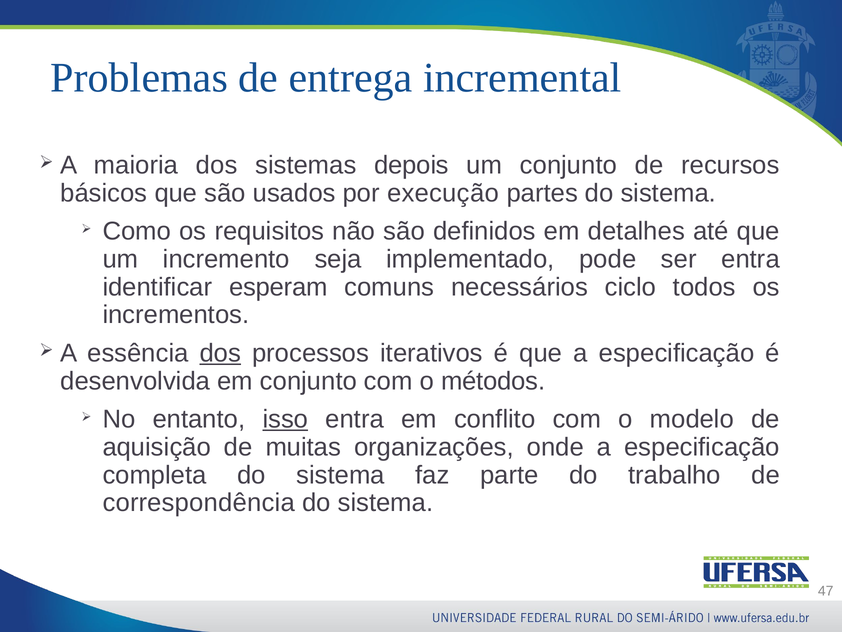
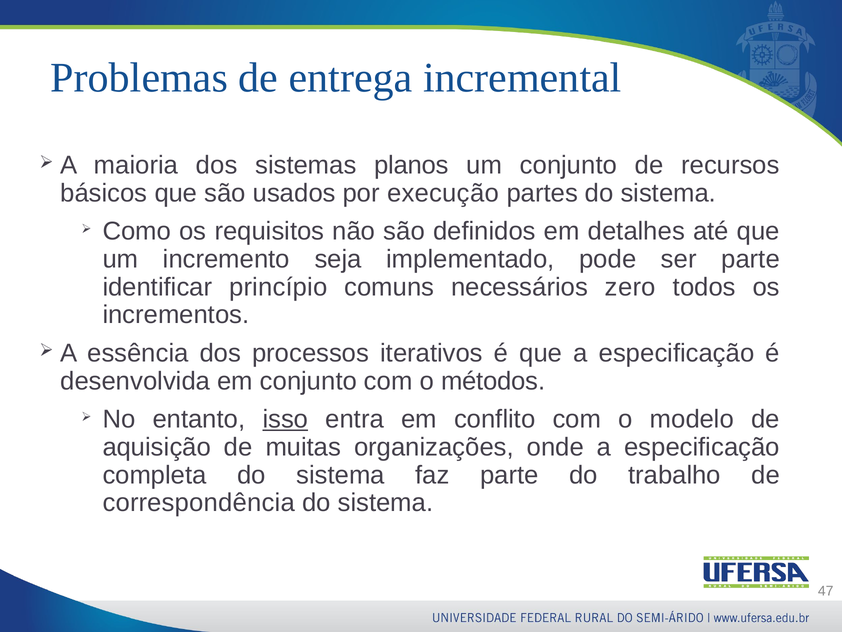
depois: depois -> planos
ser entra: entra -> parte
esperam: esperam -> princípio
ciclo: ciclo -> zero
dos at (220, 353) underline: present -> none
